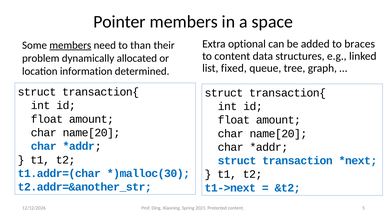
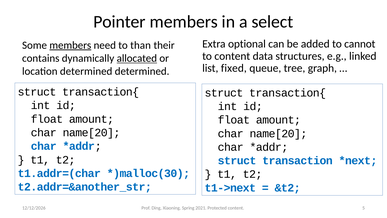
space: space -> select
braces: braces -> cannot
problem: problem -> contains
allocated underline: none -> present
location information: information -> determined
